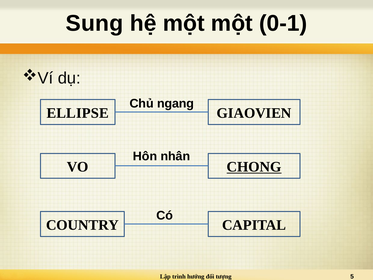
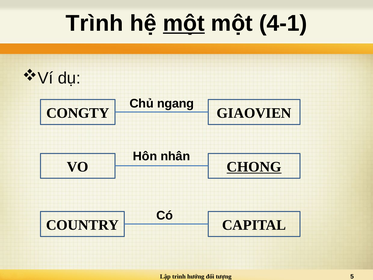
Sung at (94, 23): Sung -> Trình
một at (184, 23) underline: none -> present
0-1: 0-1 -> 4-1
ELLIPSE: ELLIPSE -> CONGTY
